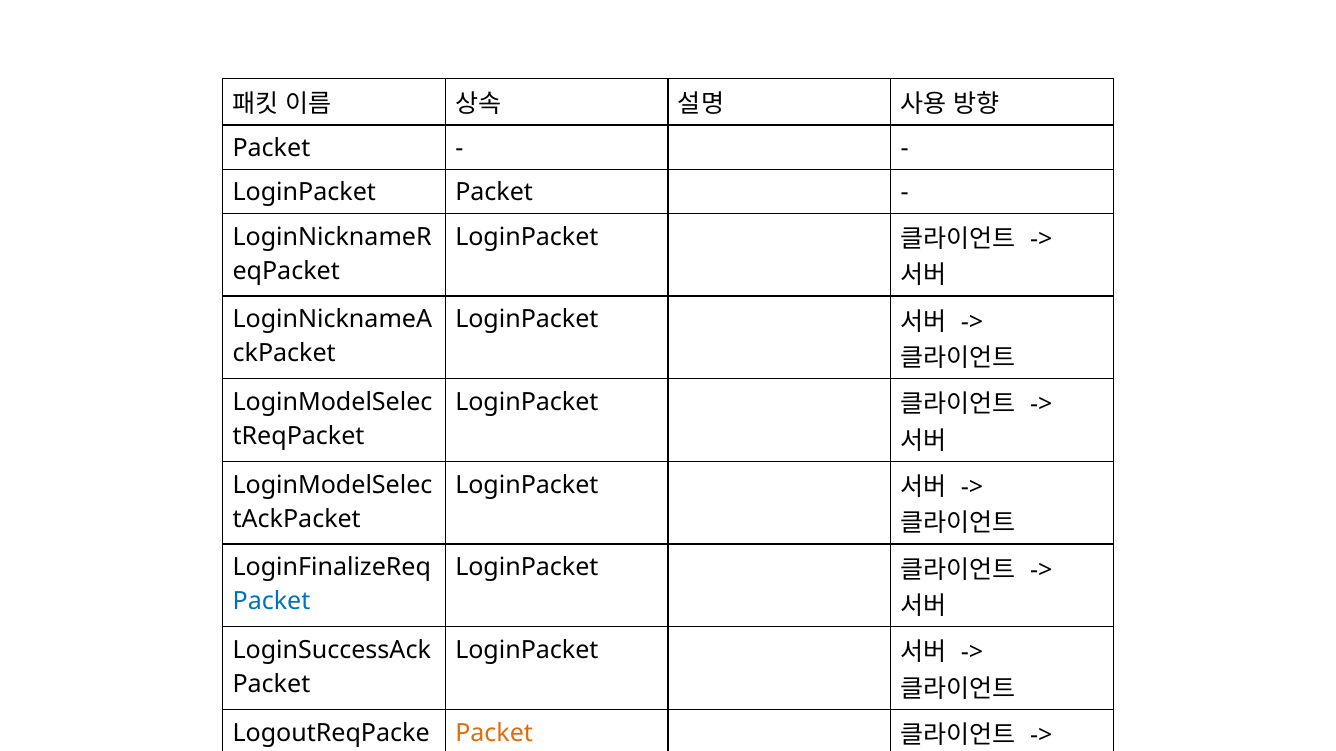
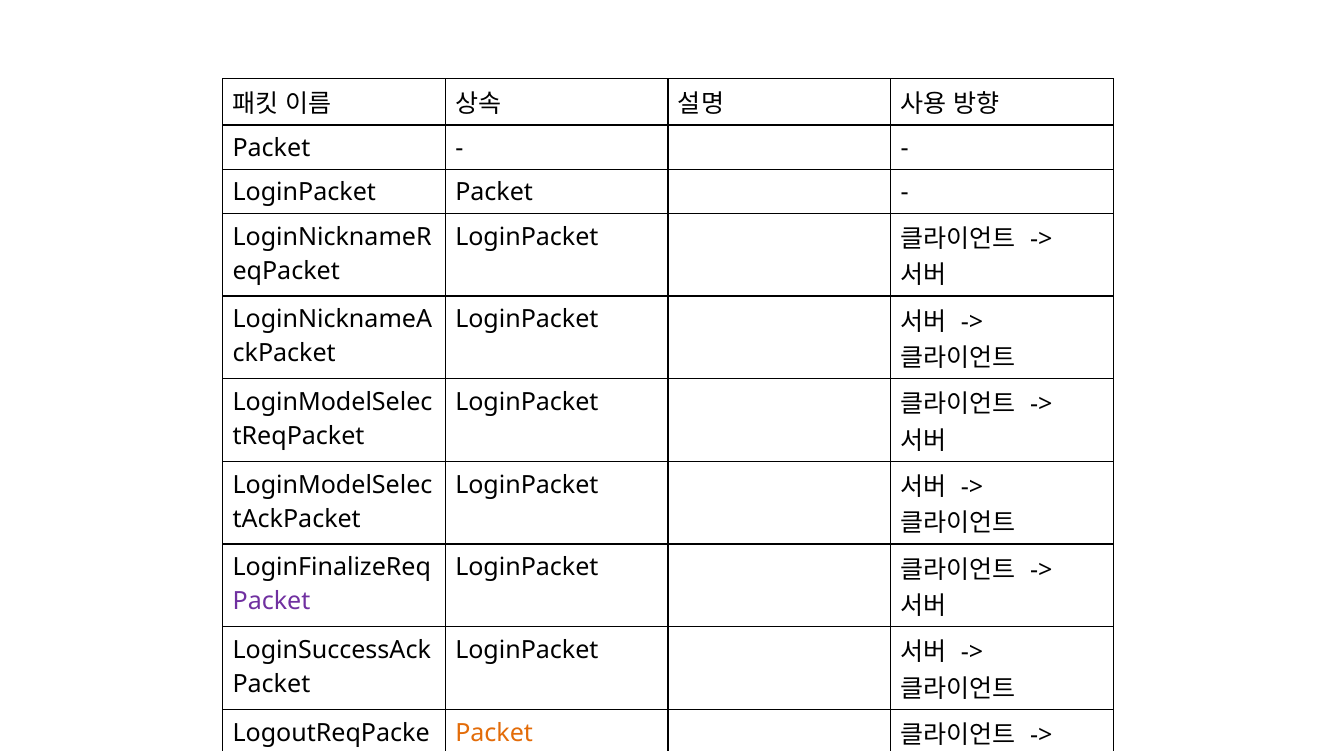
Packet at (272, 602) colour: blue -> purple
